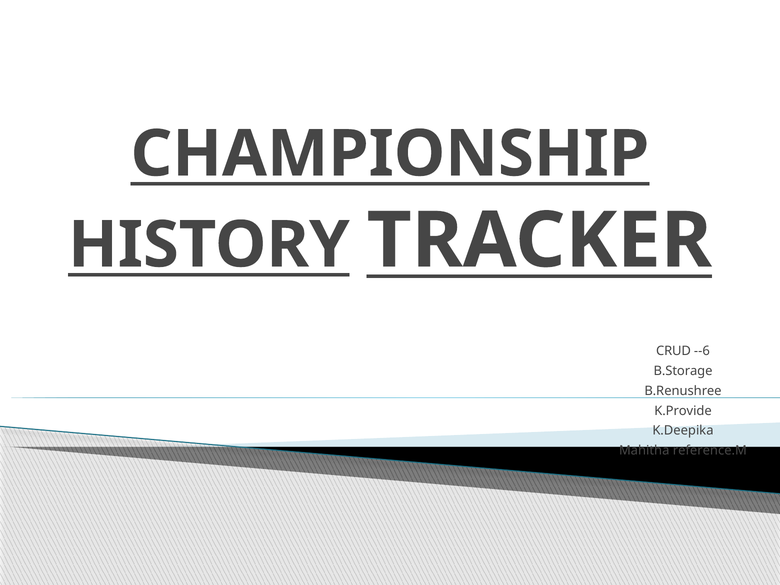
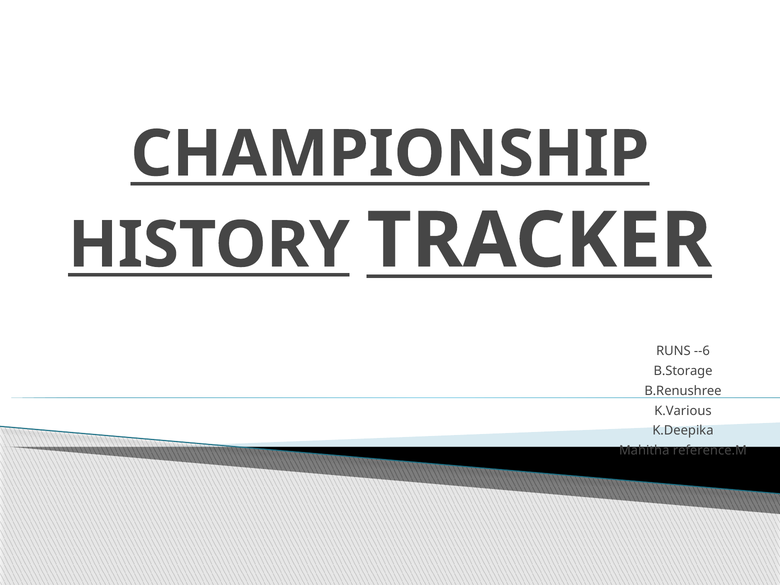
CRUD: CRUD -> RUNS
K.Provide: K.Provide -> K.Various
